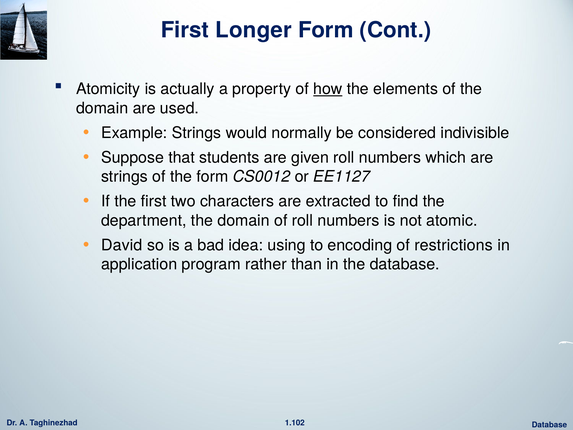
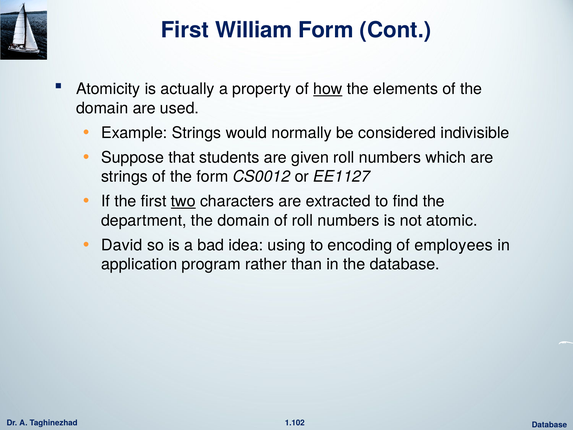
Longer: Longer -> William
two underline: none -> present
restrictions: restrictions -> employees
